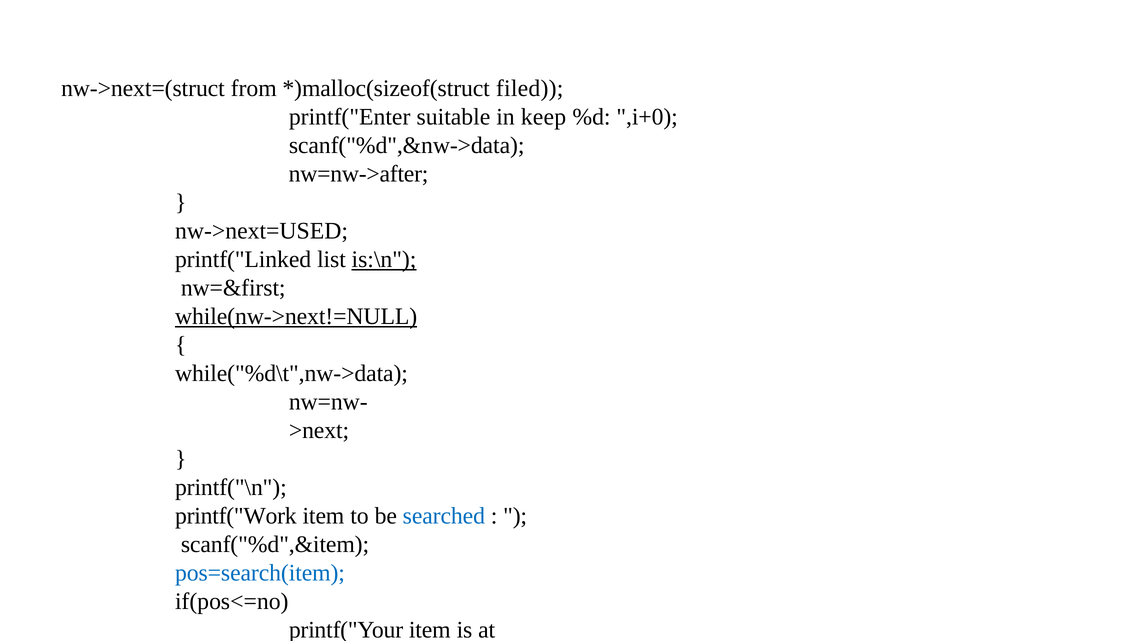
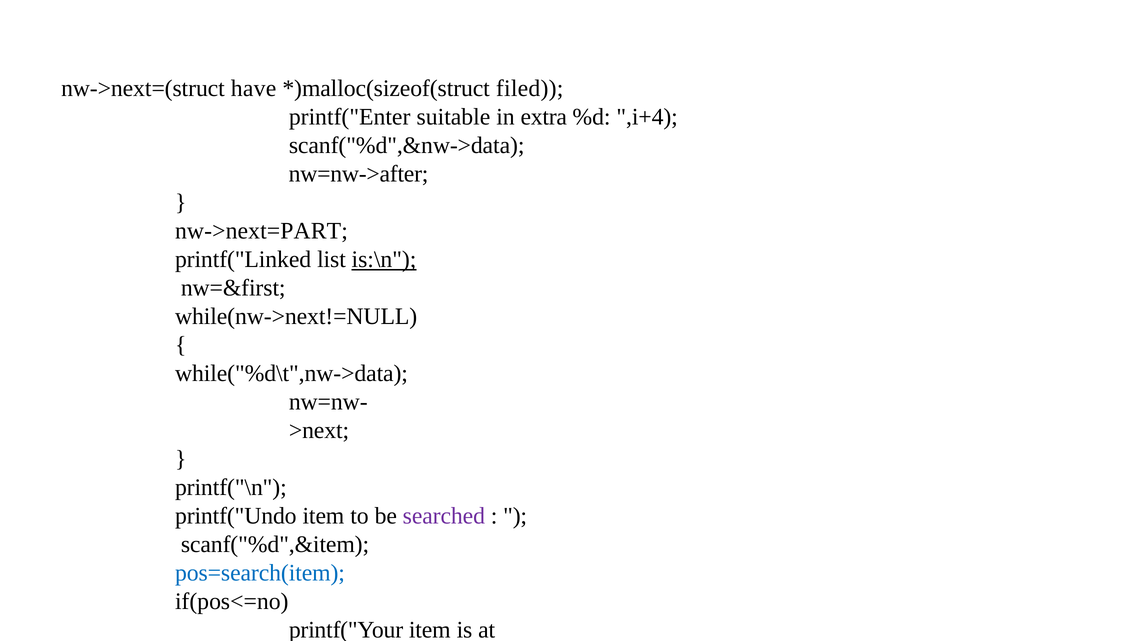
from: from -> have
keep: keep -> extra
,i+0: ,i+0 -> ,i+4
nw->next=USED: nw->next=USED -> nw->next=PART
while(nw->next!=NULL underline: present -> none
printf("Work: printf("Work -> printf("Undo
searched colour: blue -> purple
